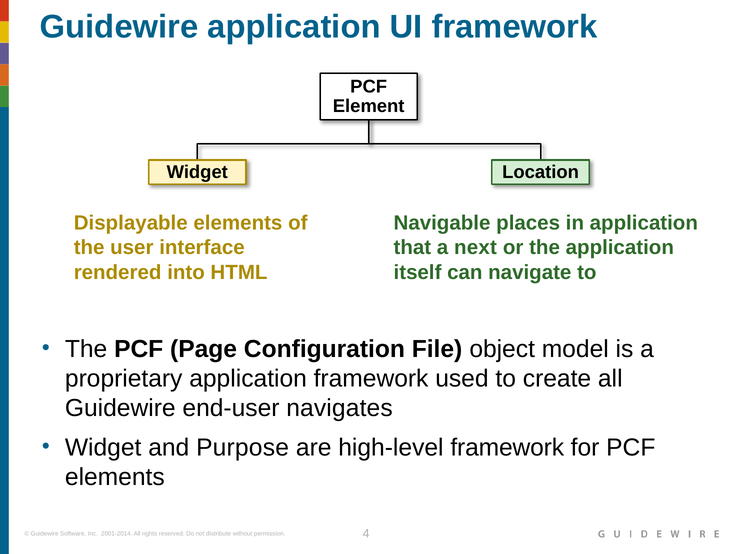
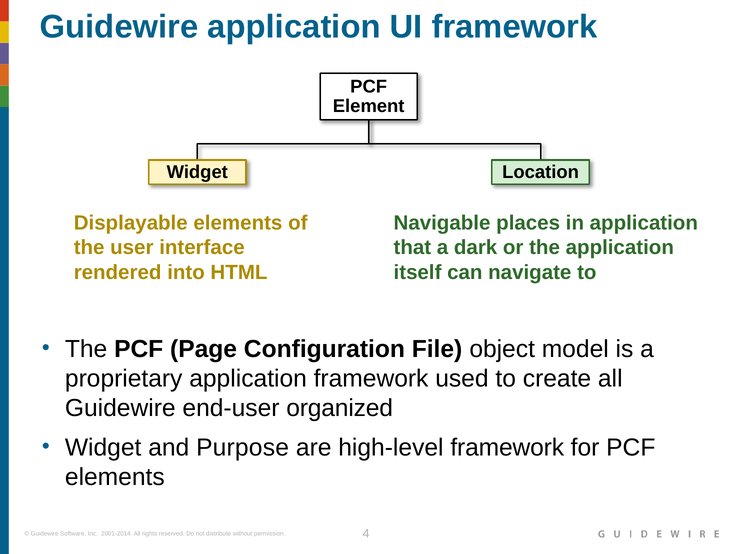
next: next -> dark
navigates: navigates -> organized
